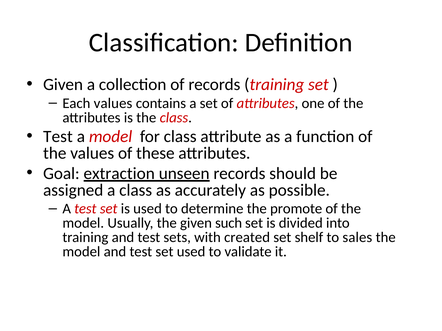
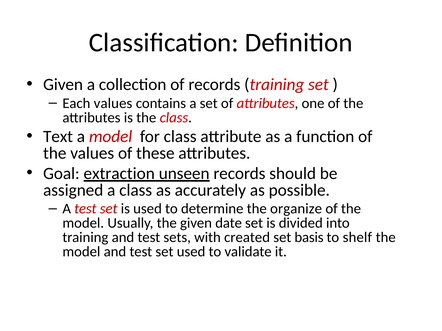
Test at (58, 137): Test -> Text
promote: promote -> organize
such: such -> date
shelf: shelf -> basis
sales: sales -> shelf
